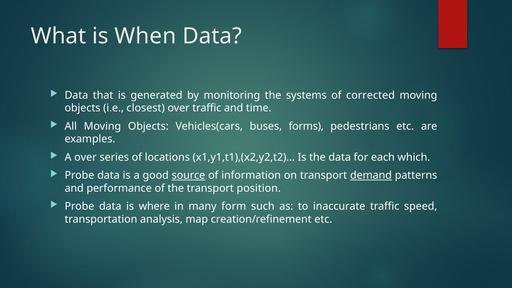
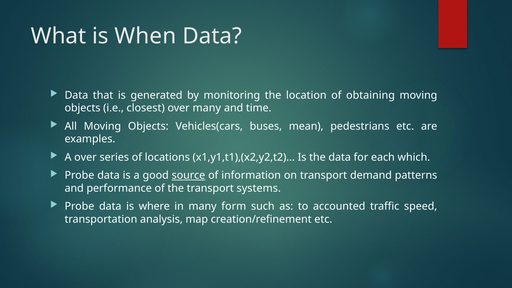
systems: systems -> location
corrected: corrected -> obtaining
over traffic: traffic -> many
forms: forms -> mean
demand underline: present -> none
position: position -> systems
inaccurate: inaccurate -> accounted
